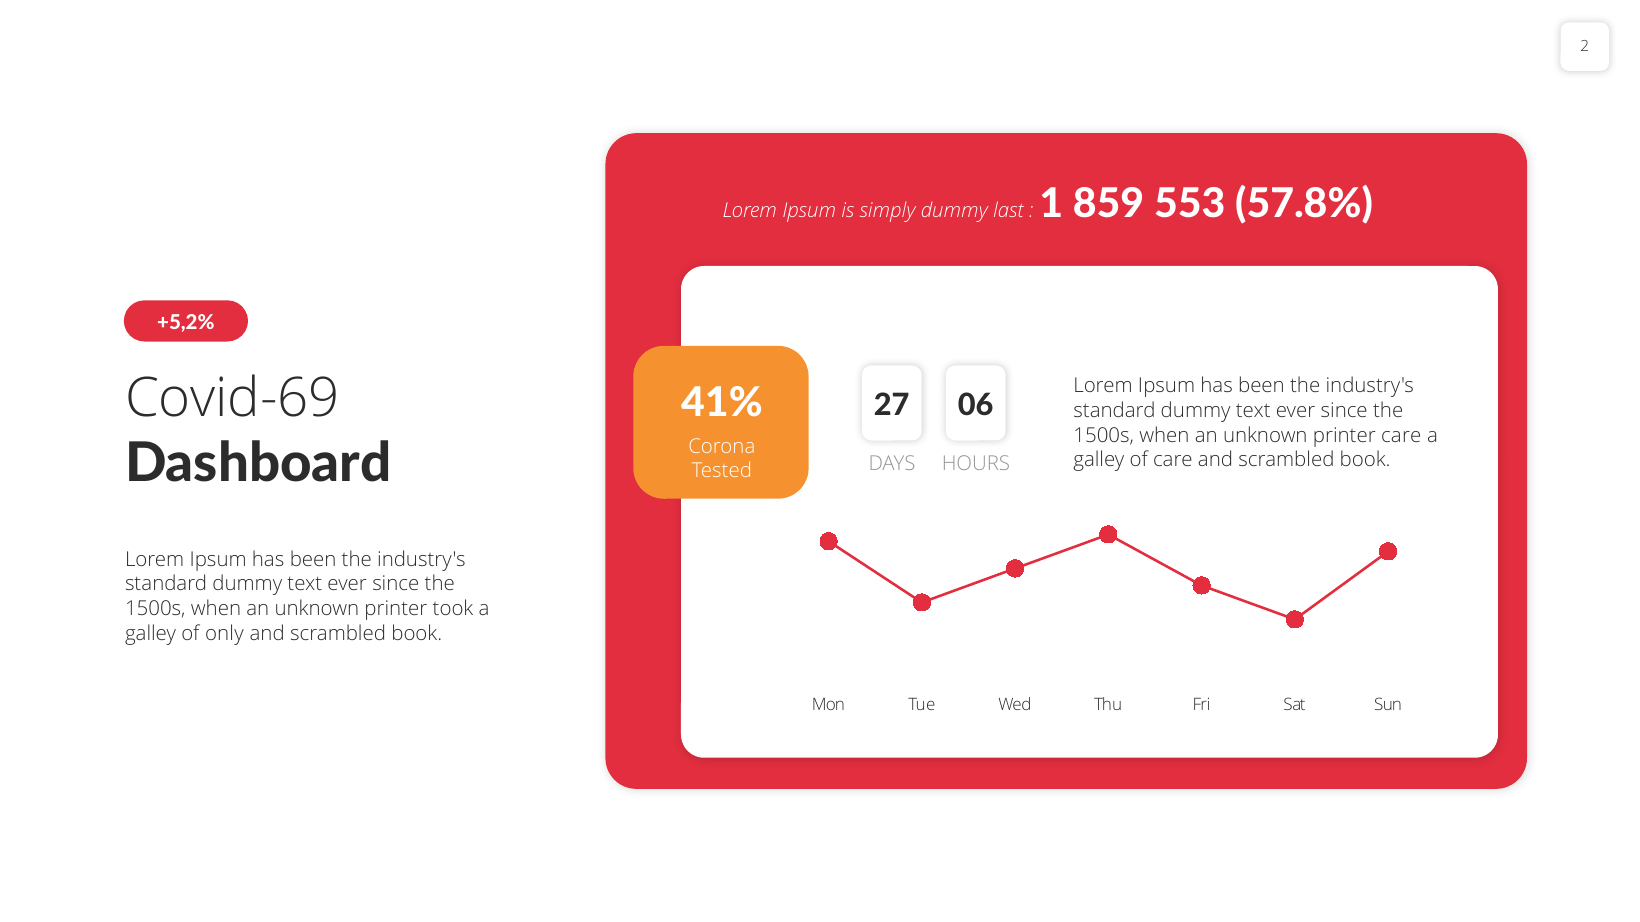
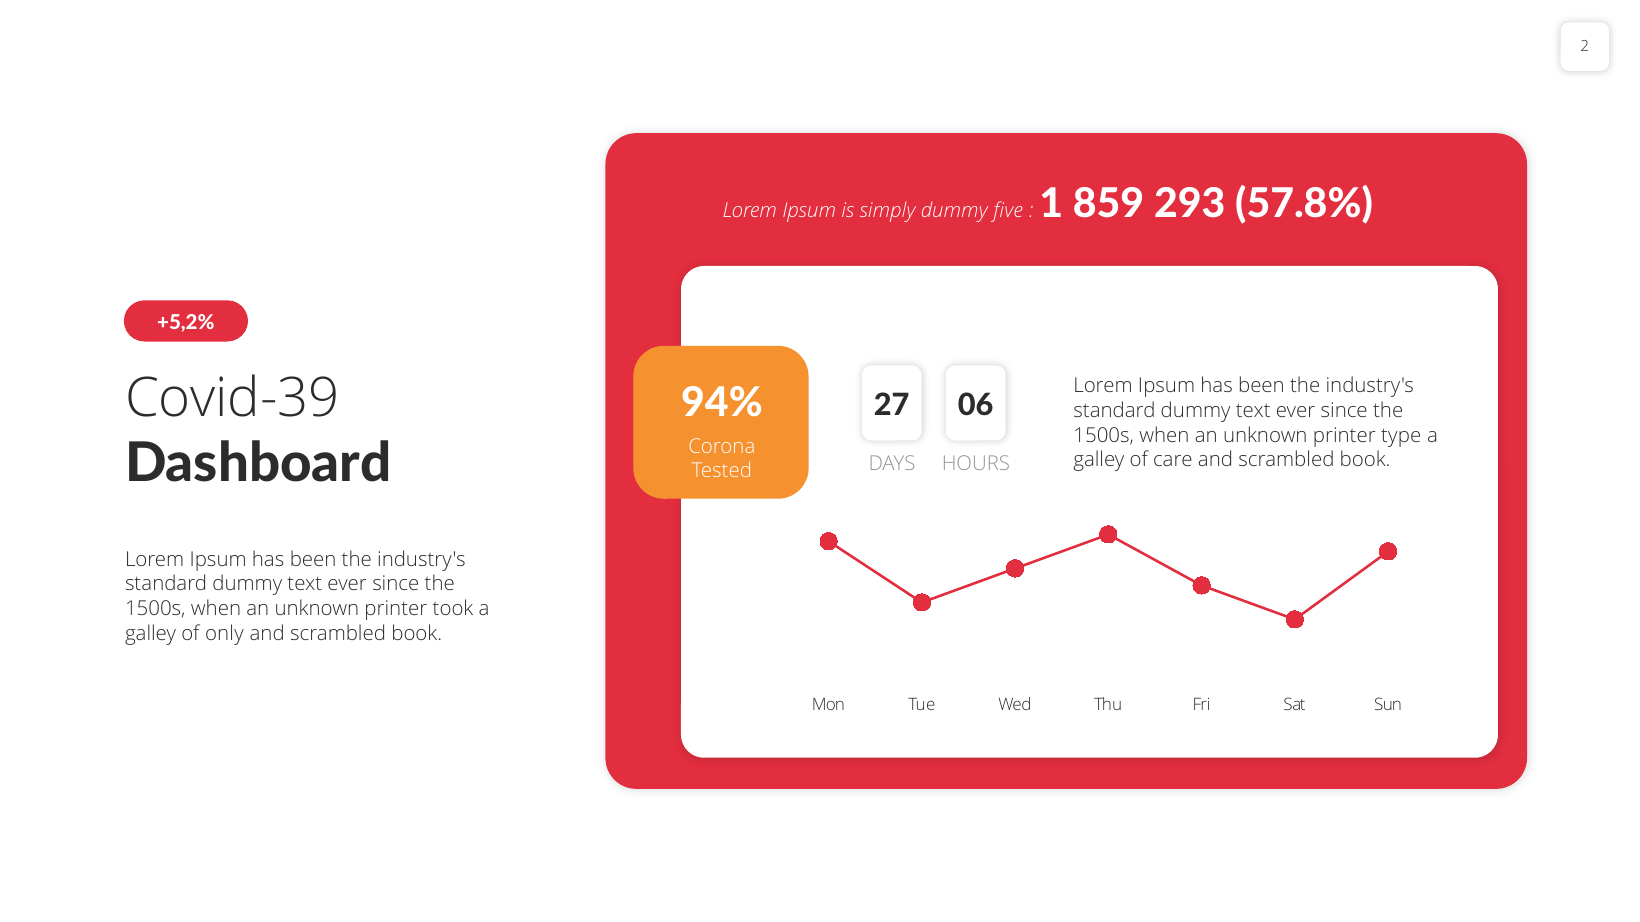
last: last -> five
553: 553 -> 293
Covid-69: Covid-69 -> Covid-39
41%: 41% -> 94%
printer care: care -> type
